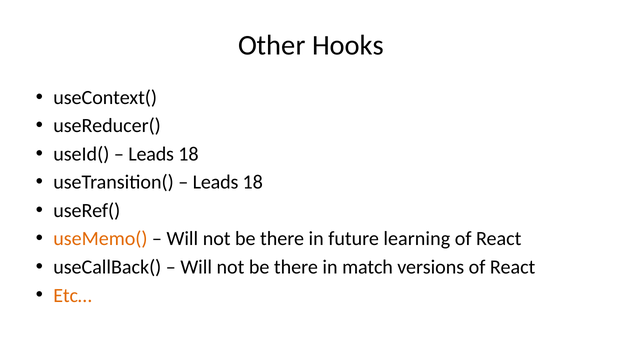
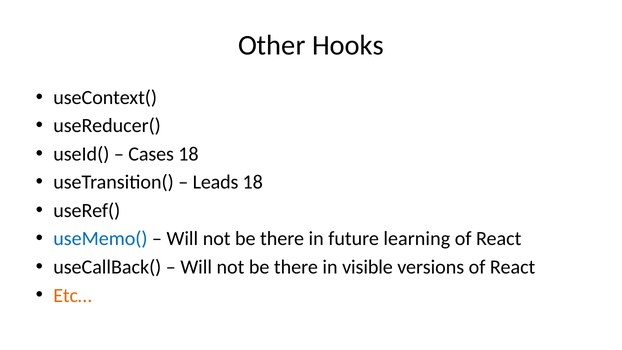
Leads at (151, 154): Leads -> Cases
useMemo( colour: orange -> blue
match: match -> visible
